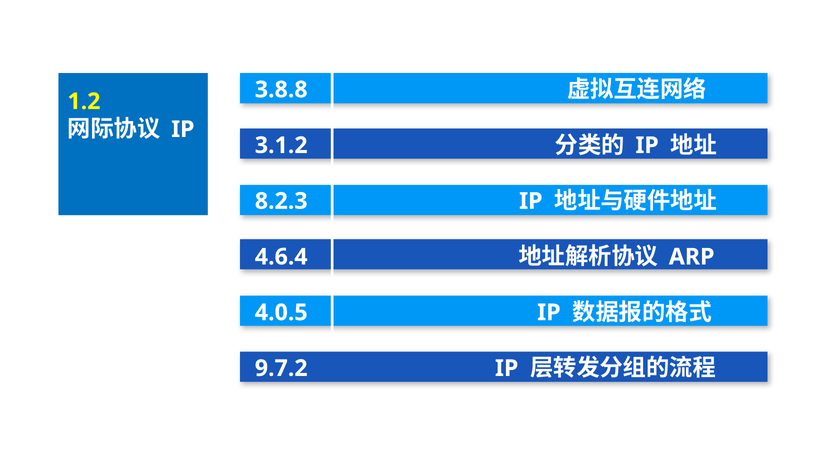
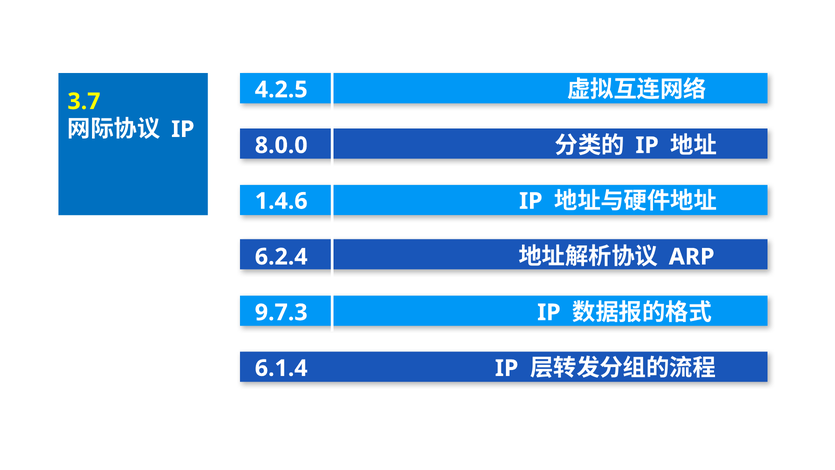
3.8.8: 3.8.8 -> 4.2.5
1.2: 1.2 -> 3.7
3.1.2: 3.1.2 -> 8.0.0
8.2.3: 8.2.3 -> 1.4.6
4.6.4: 4.6.4 -> 6.2.4
4.0.5: 4.0.5 -> 9.7.3
9.7.2: 9.7.2 -> 6.1.4
